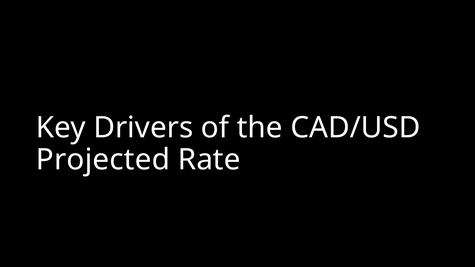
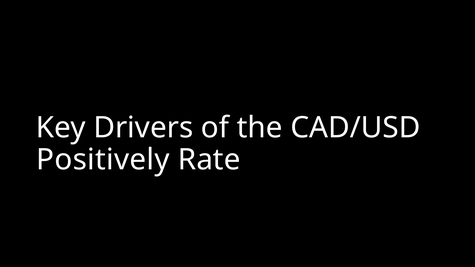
Projected: Projected -> Positively
